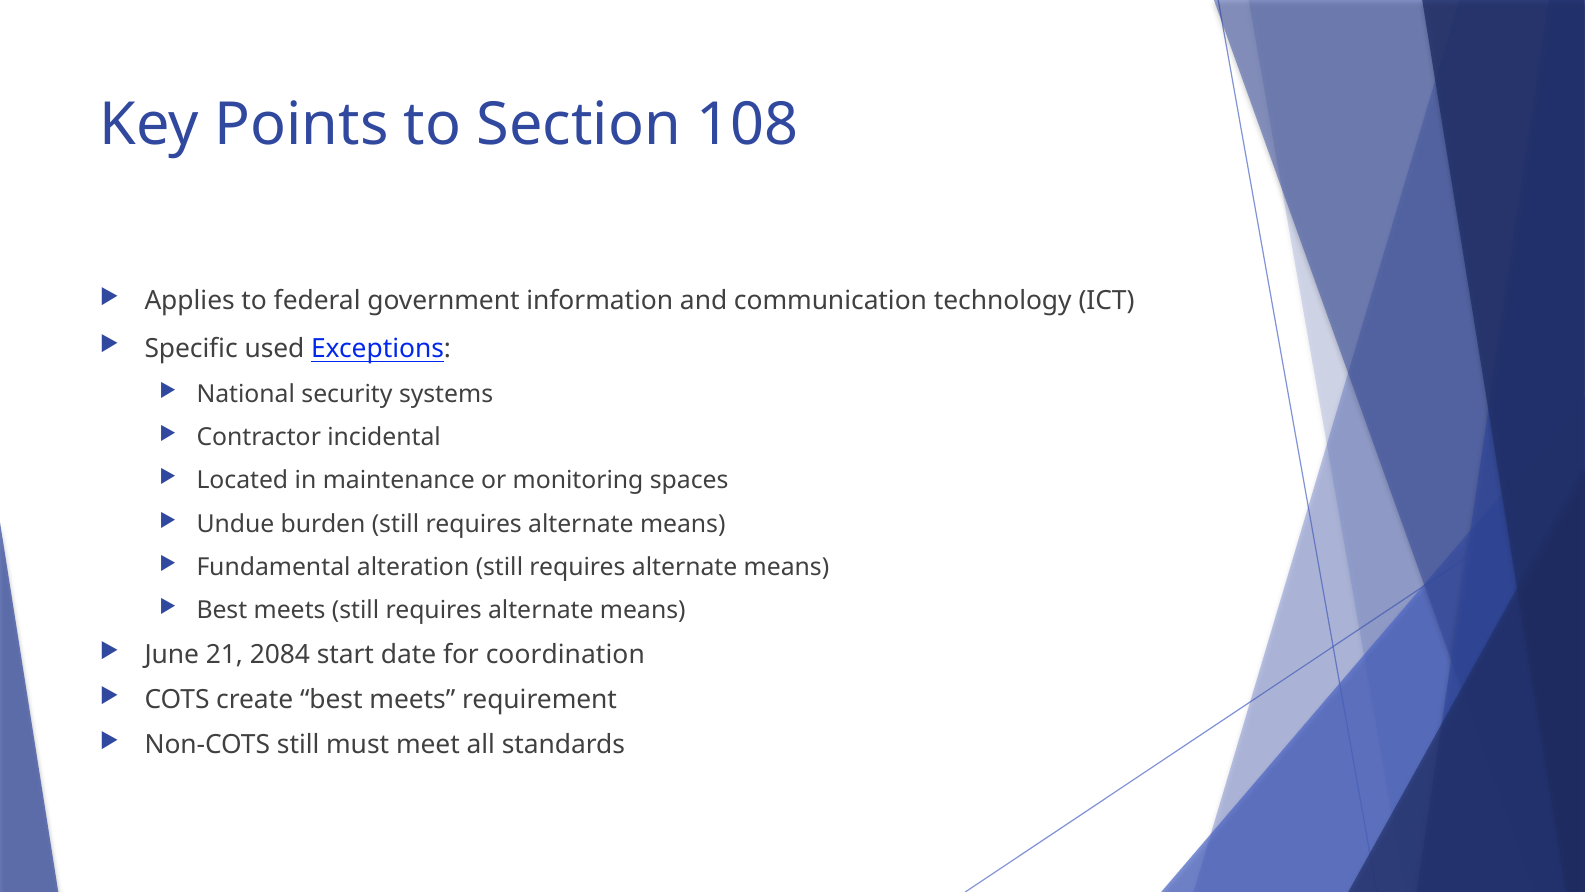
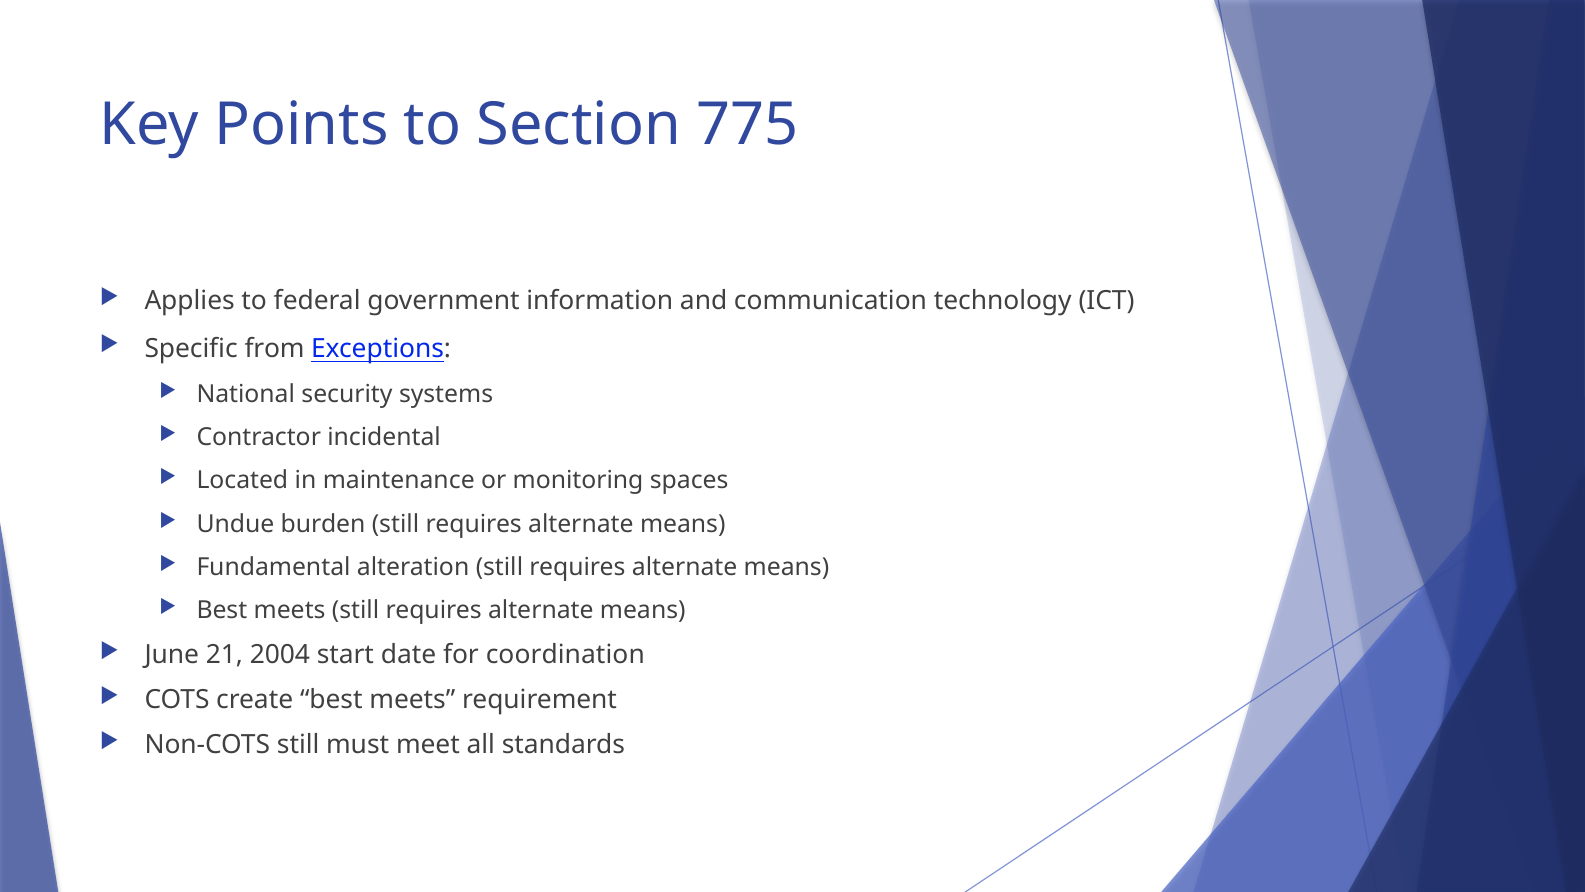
108: 108 -> 775
used: used -> from
2084: 2084 -> 2004
